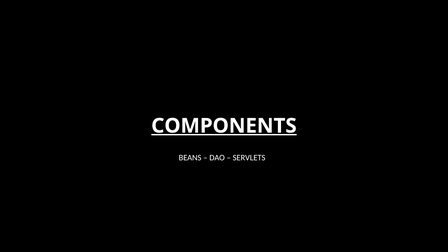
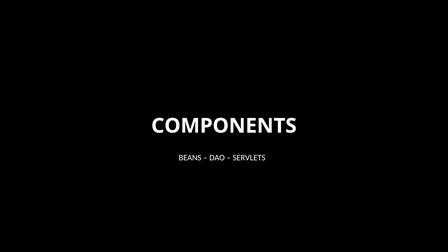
COMPONENTS underline: present -> none
